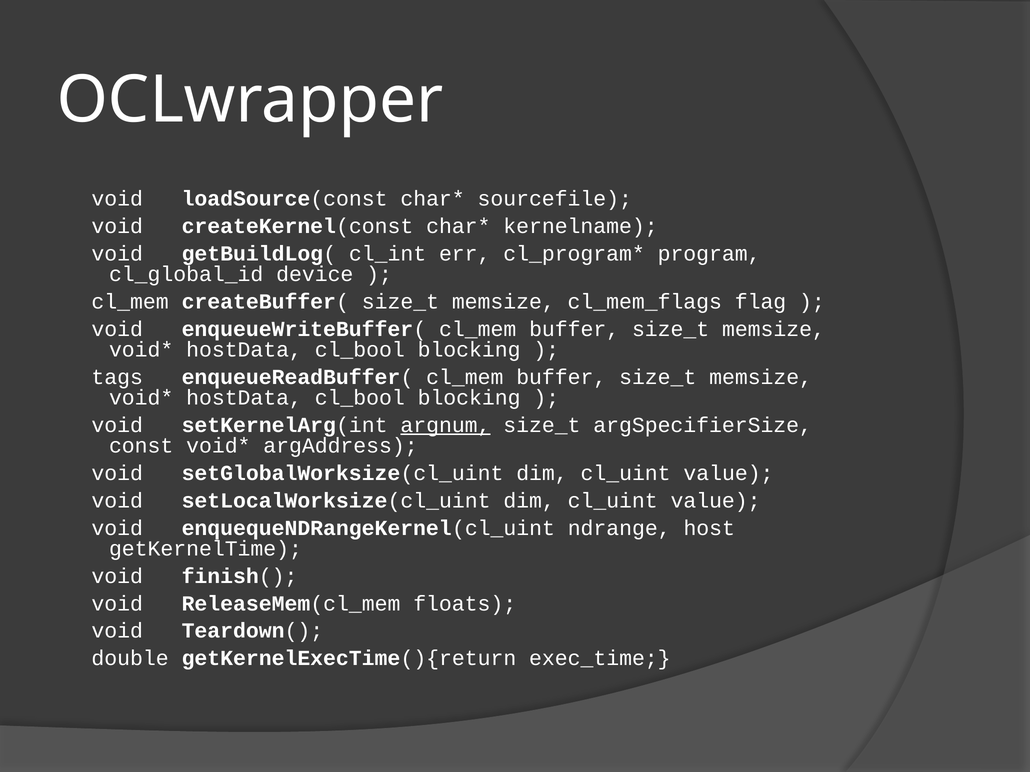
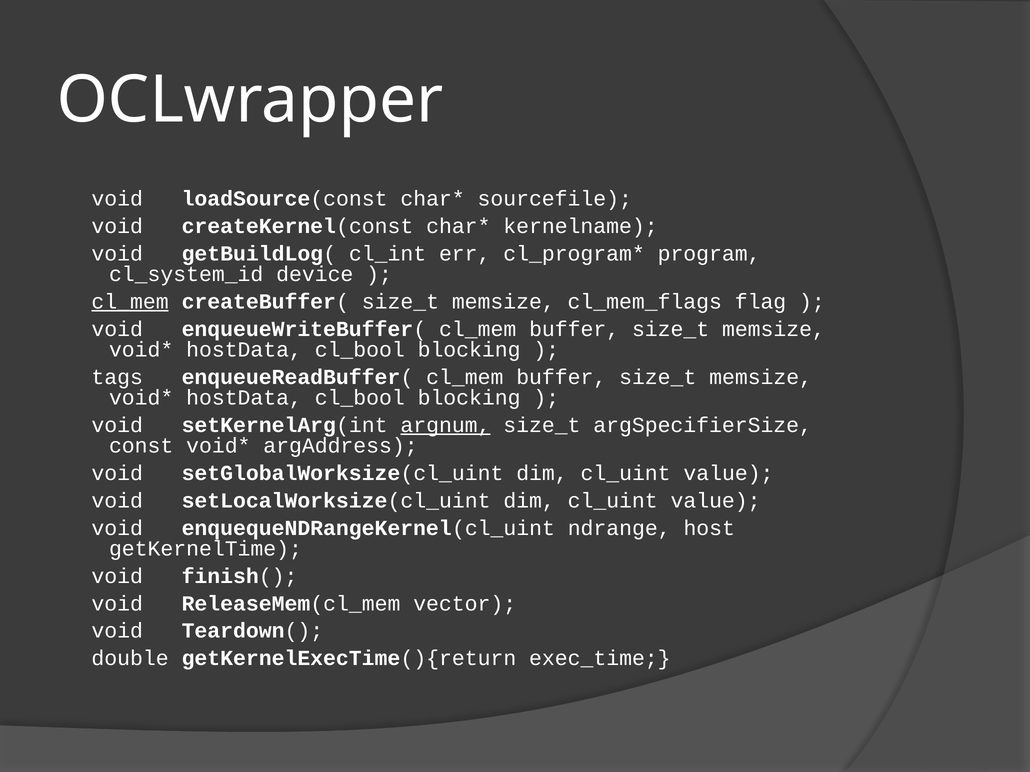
cl_global_id: cl_global_id -> cl_system_id
cl_mem at (130, 302) underline: none -> present
floats: floats -> vector
